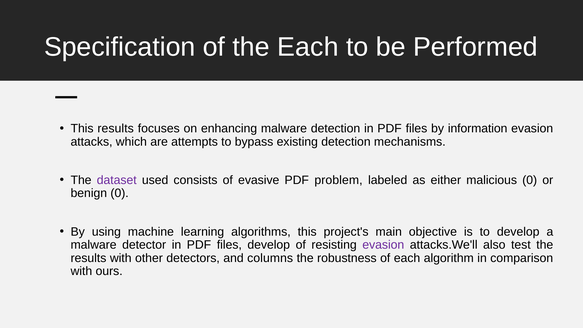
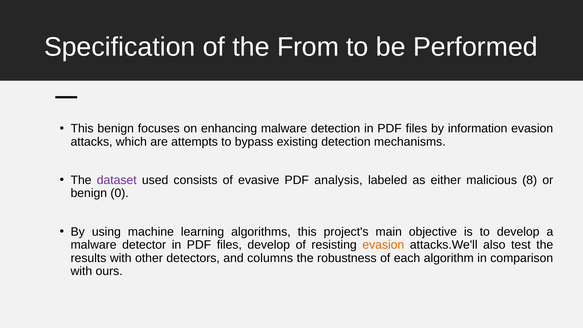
the Each: Each -> From
This results: results -> benign
problem: problem -> analysis
malicious 0: 0 -> 8
evasion at (383, 245) colour: purple -> orange
